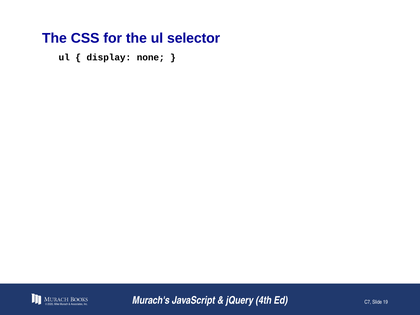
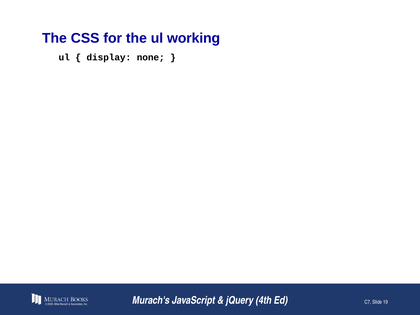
selector: selector -> working
